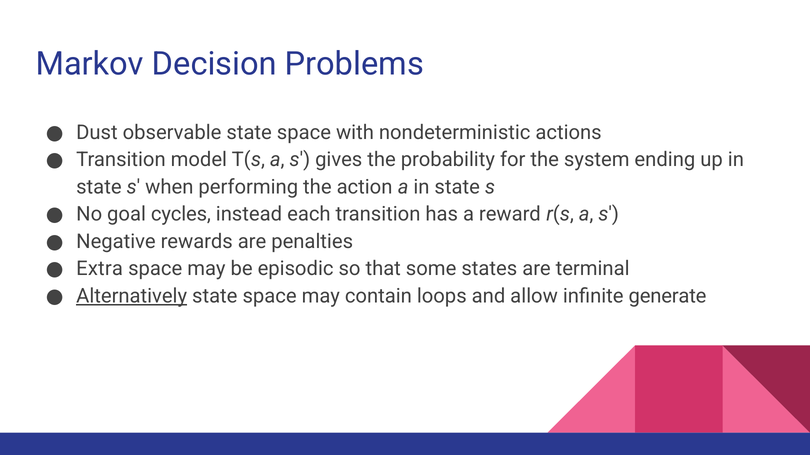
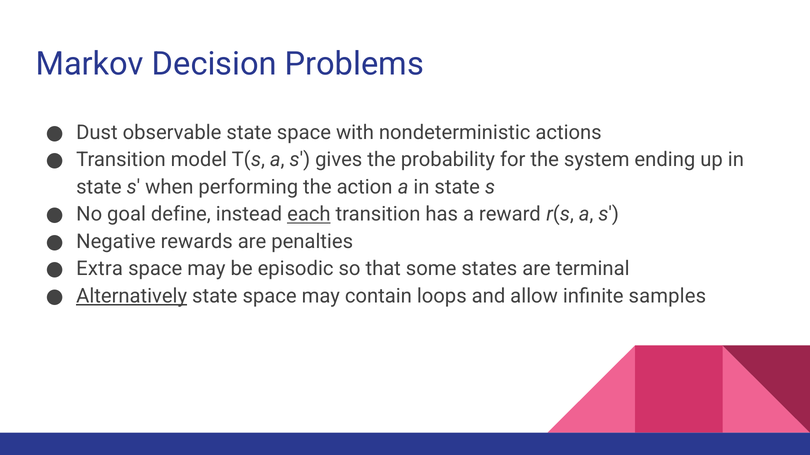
cycles: cycles -> define
each underline: none -> present
generate: generate -> samples
